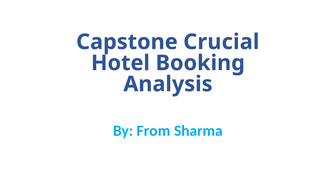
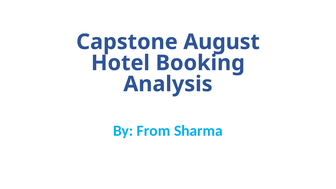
Crucial: Crucial -> August
